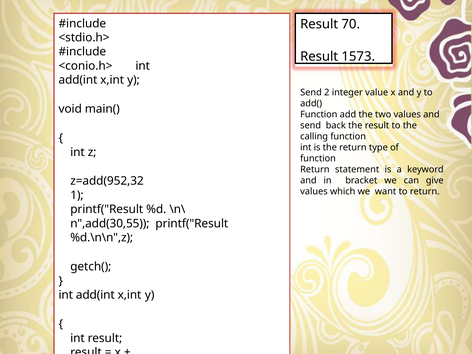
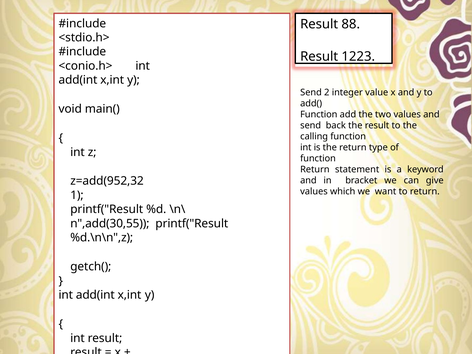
70: 70 -> 88
1573: 1573 -> 1223
